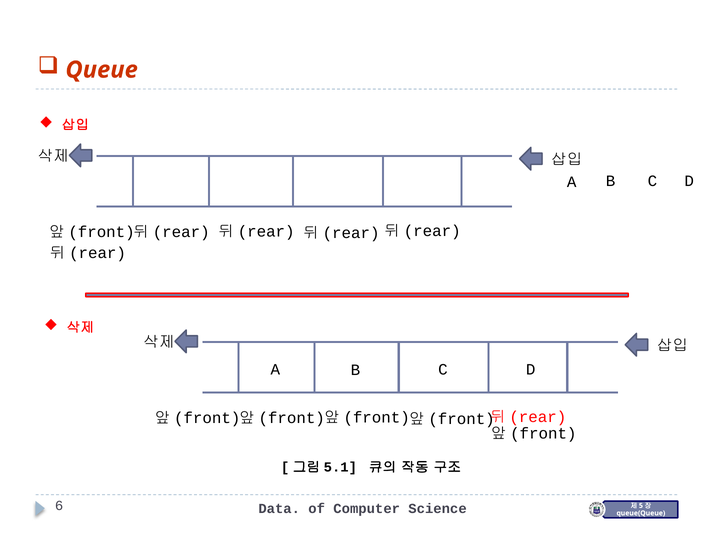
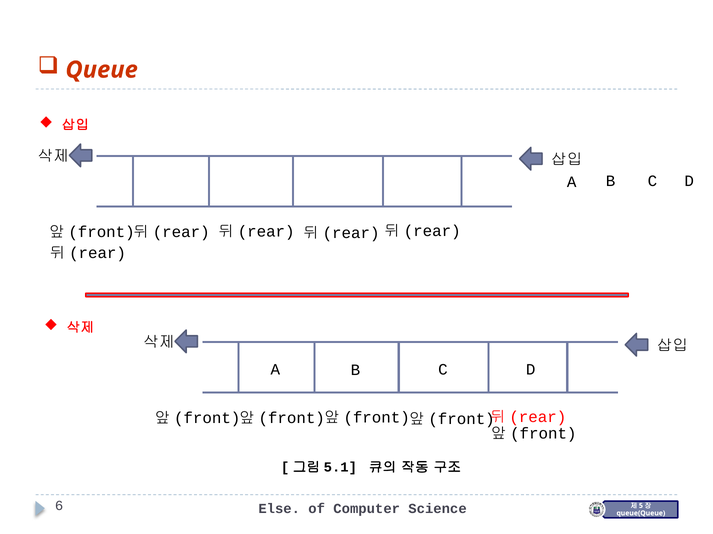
Data: Data -> Else
